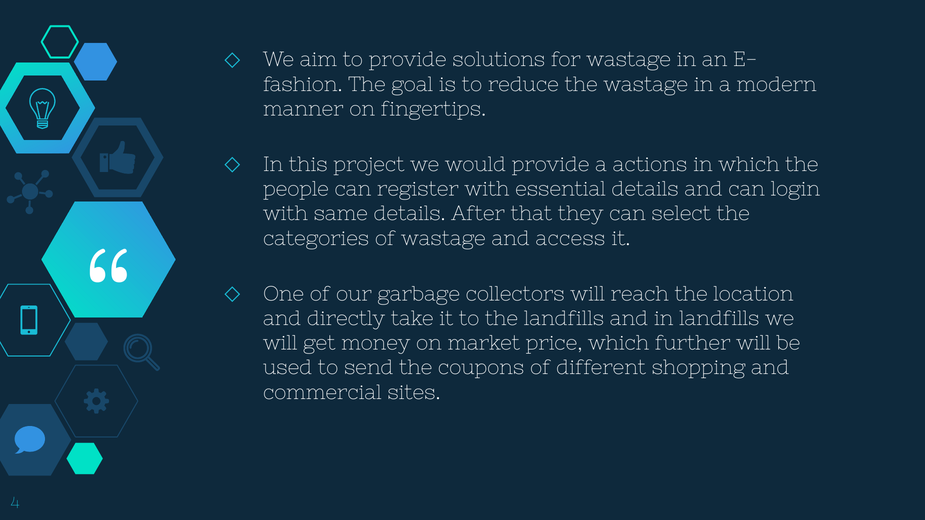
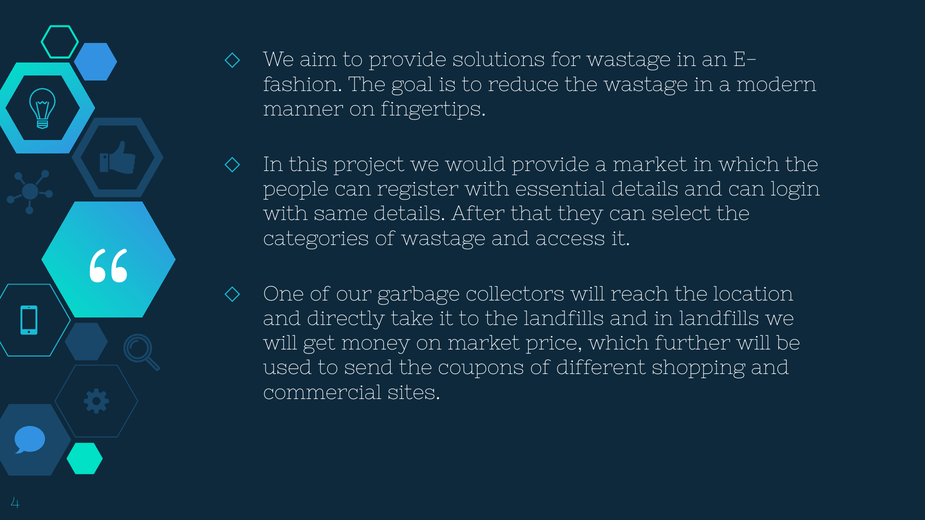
a actions: actions -> market
